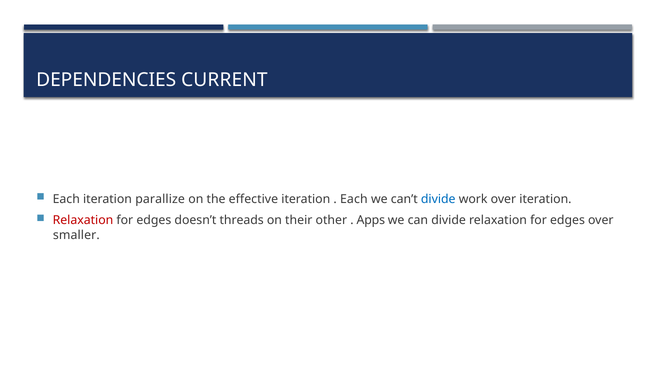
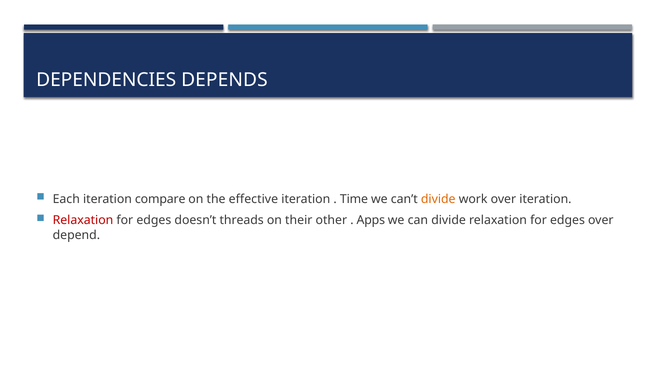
CURRENT: CURRENT -> DEPENDS
parallize: parallize -> compare
Each at (354, 199): Each -> Time
divide at (438, 199) colour: blue -> orange
smaller: smaller -> depend
